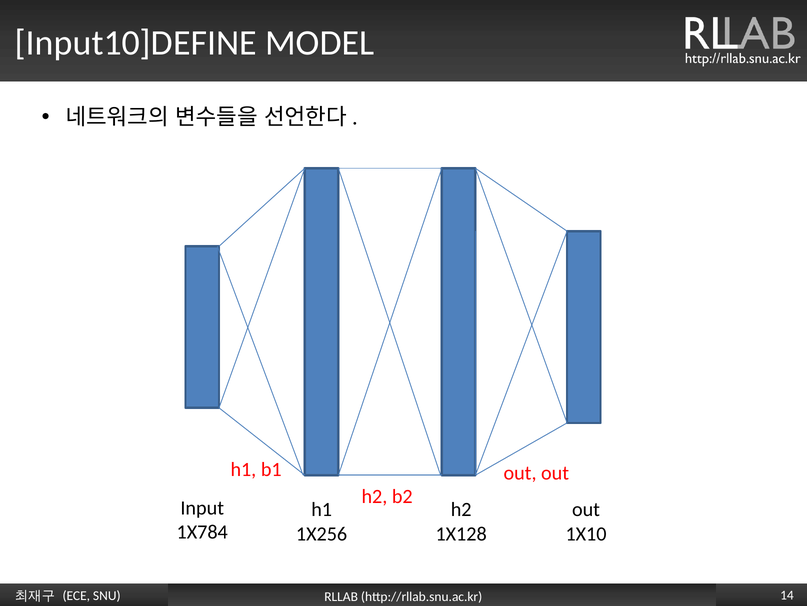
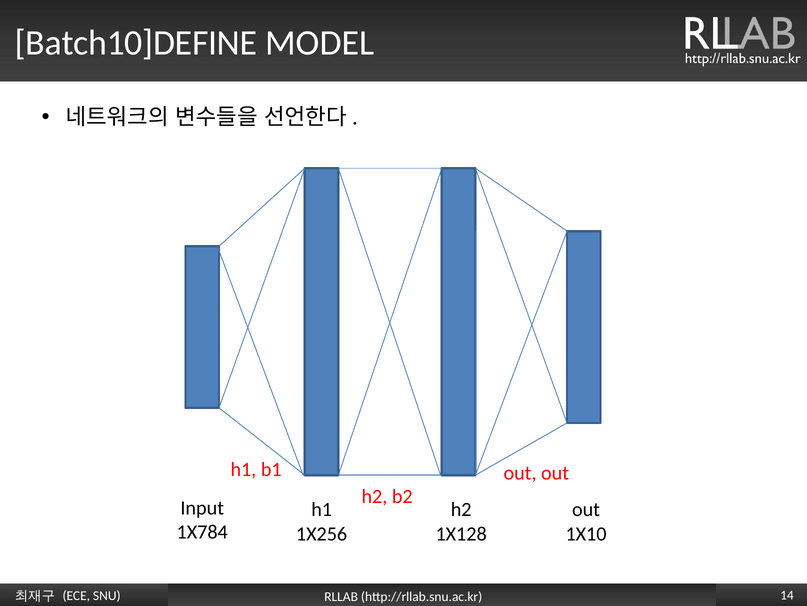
Input10]DEFINE: Input10]DEFINE -> Batch10]DEFINE
